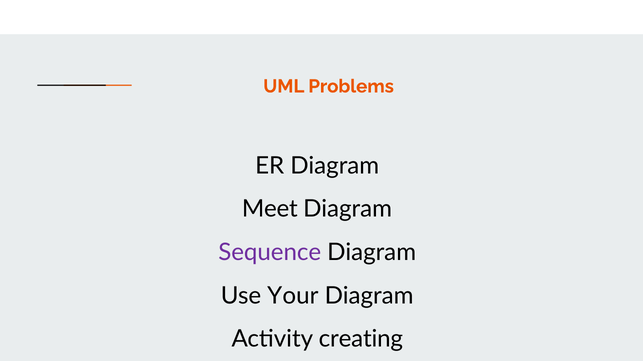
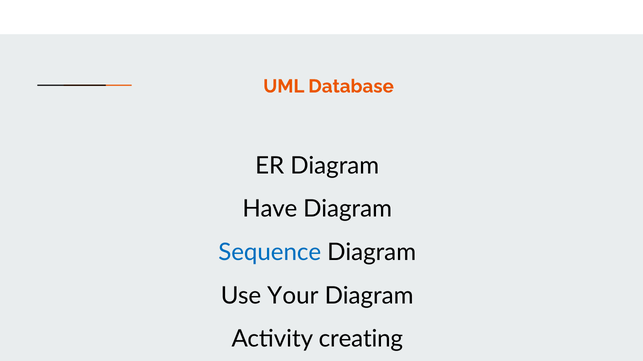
Problems: Problems -> Database
Meet: Meet -> Have
Sequence colour: purple -> blue
